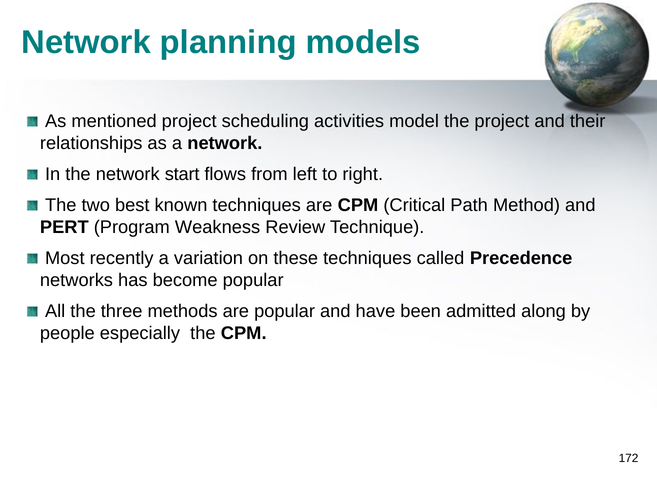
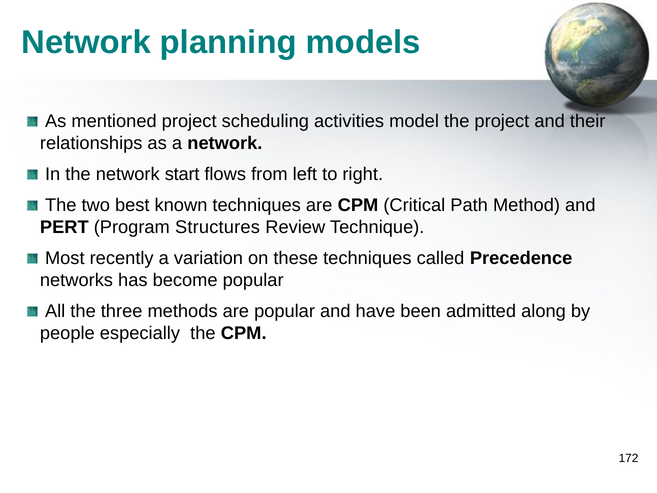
Weakness: Weakness -> Structures
